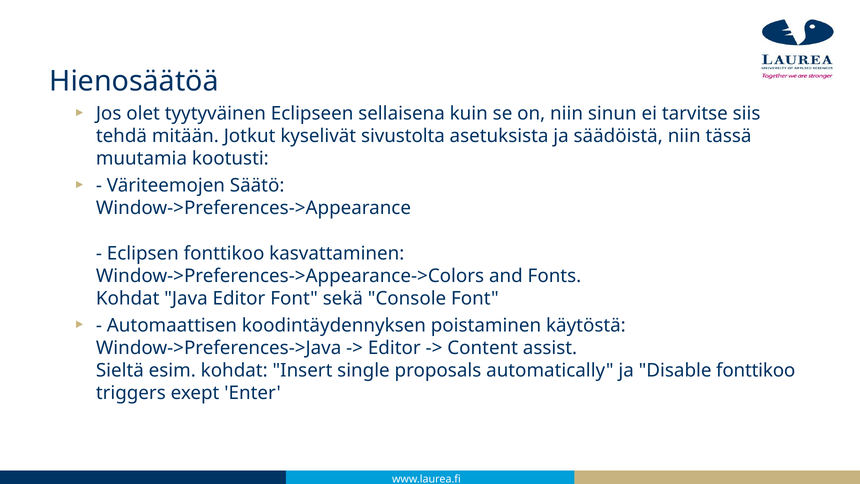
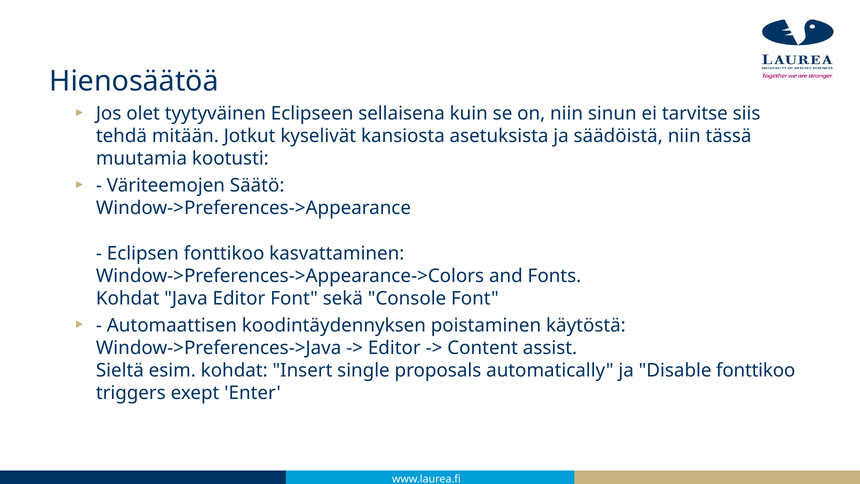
sivustolta: sivustolta -> kansiosta
